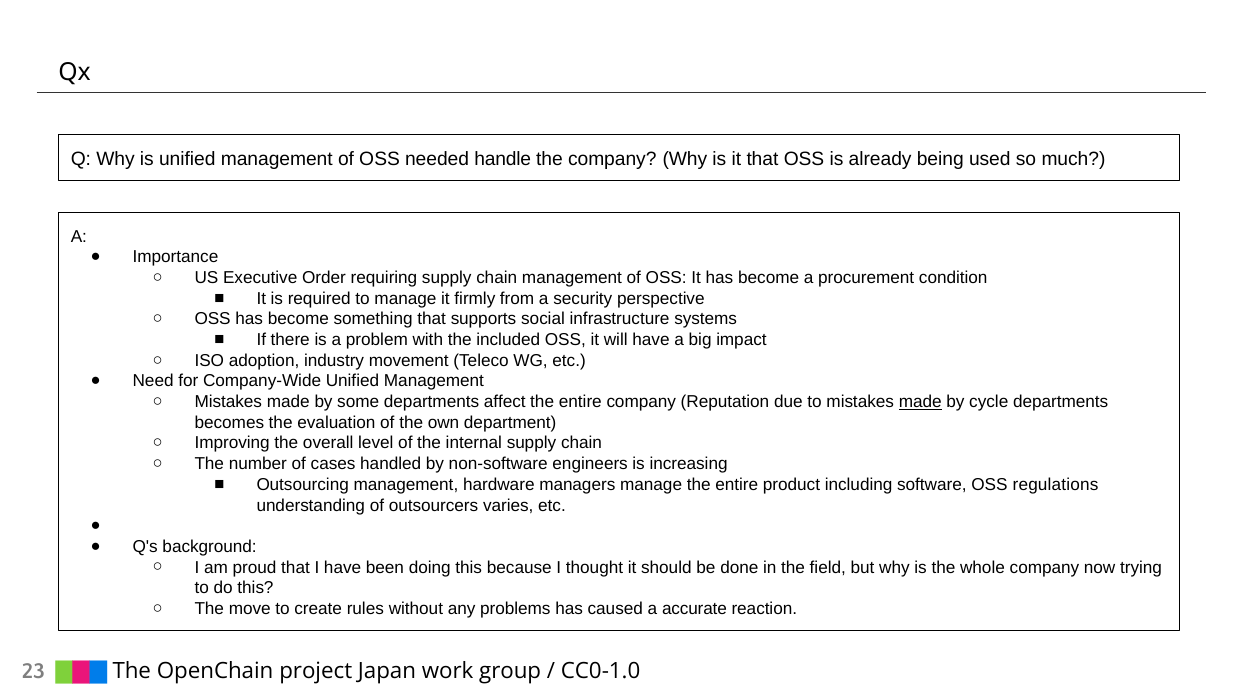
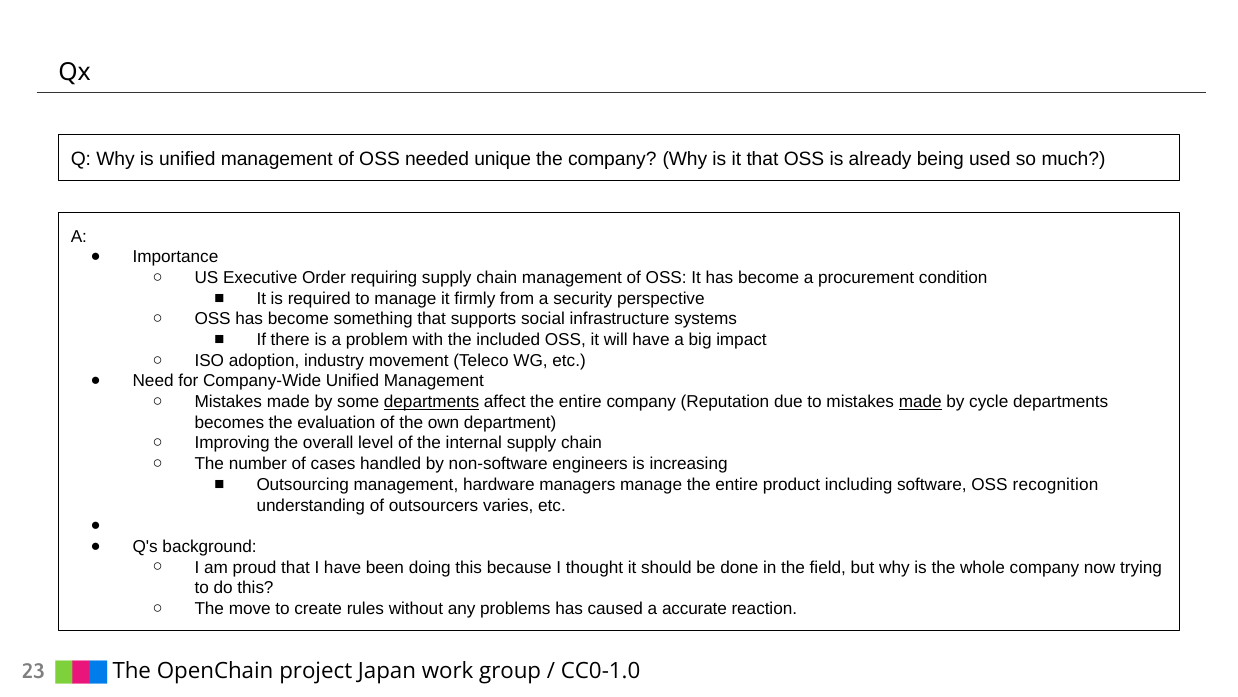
handle: handle -> unique
departments at (432, 402) underline: none -> present
regulations: regulations -> recognition
